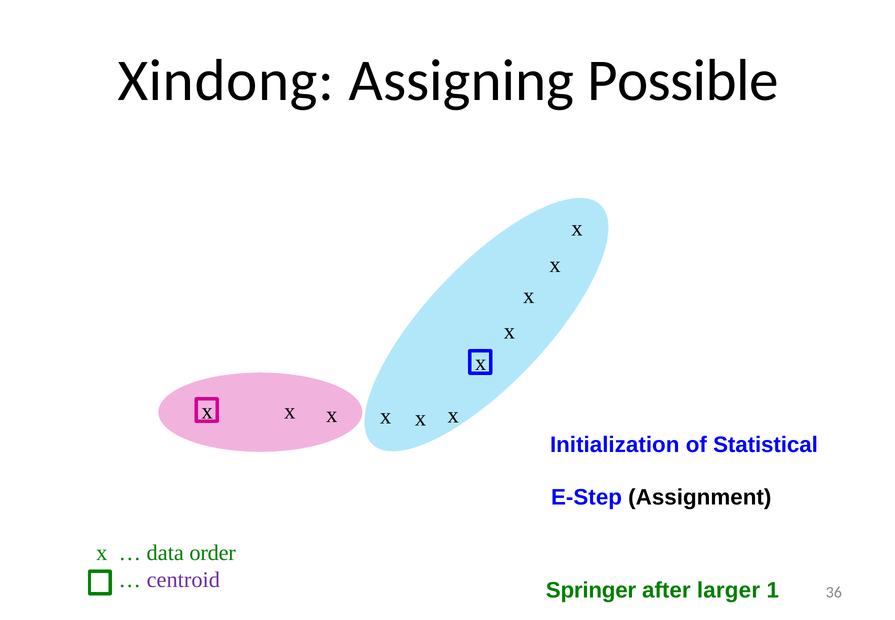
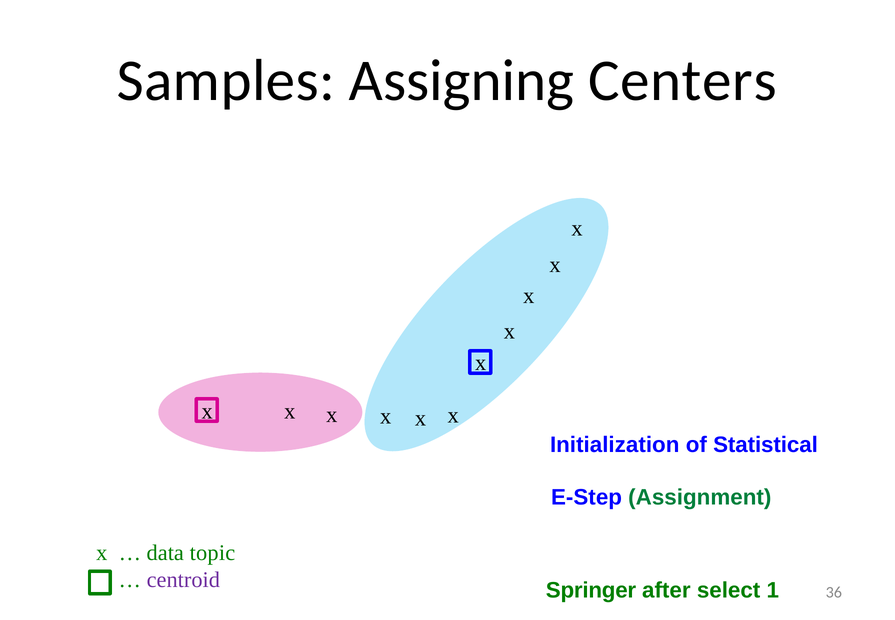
Xindong: Xindong -> Samples
Possible: Possible -> Centers
Assignment colour: black -> green
order: order -> topic
larger: larger -> select
